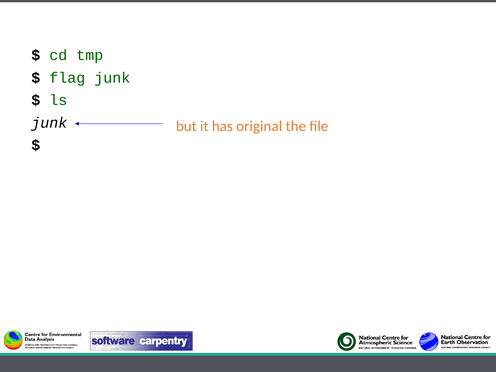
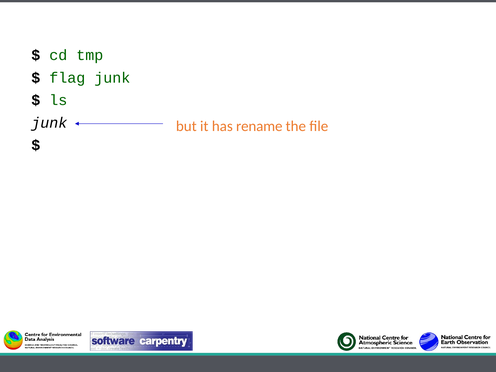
original: original -> rename
